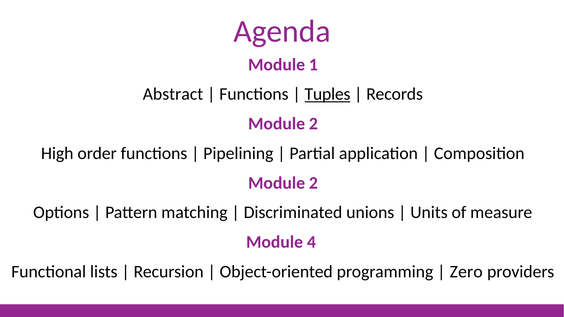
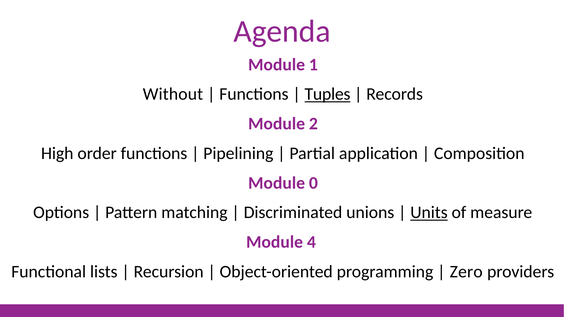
Abstract: Abstract -> Without
2 at (313, 183): 2 -> 0
Units underline: none -> present
